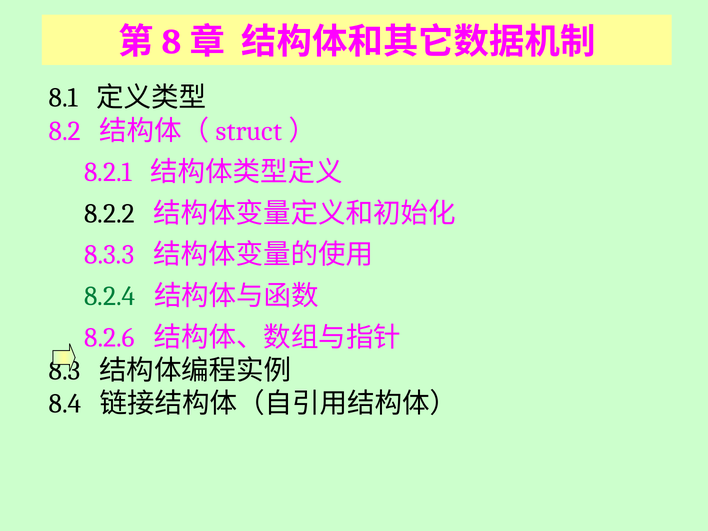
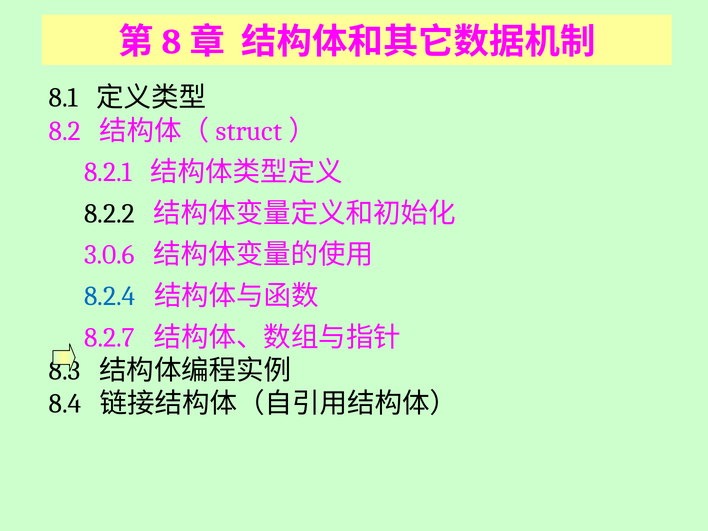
8.3.3: 8.3.3 -> 3.0.6
8.2.4 colour: green -> blue
8.2.6: 8.2.6 -> 8.2.7
